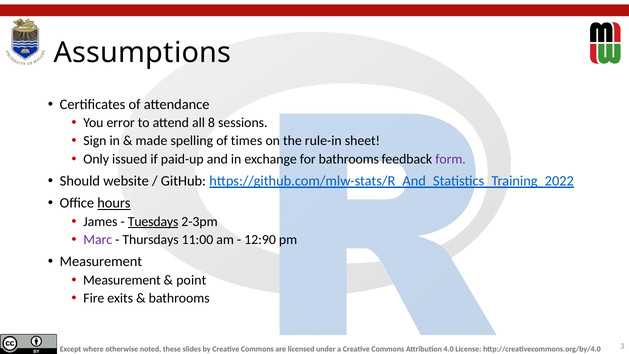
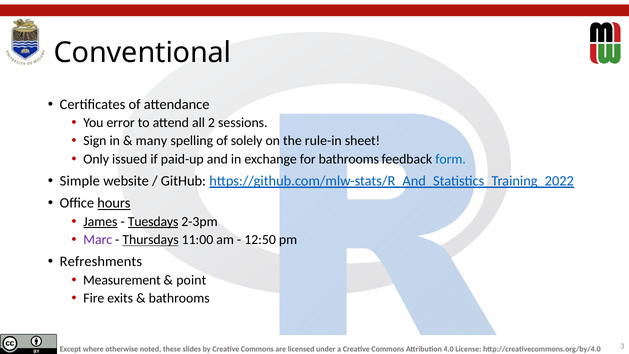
Assumptions: Assumptions -> Conventional
8: 8 -> 2
made: made -> many
times: times -> solely
form colour: purple -> blue
Should: Should -> Simple
James underline: none -> present
Thursdays underline: none -> present
12:90: 12:90 -> 12:50
Measurement at (101, 261): Measurement -> Refreshments
